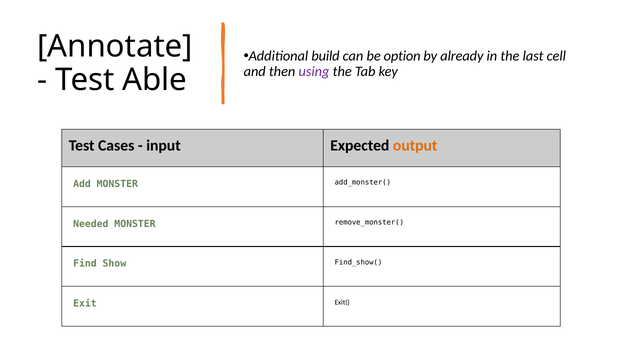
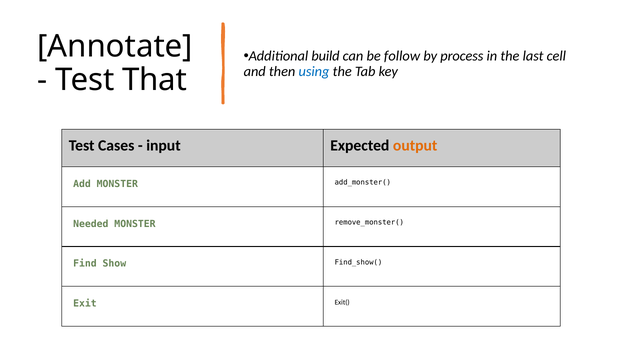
option: option -> follow
already: already -> process
using colour: purple -> blue
Able: Able -> That
